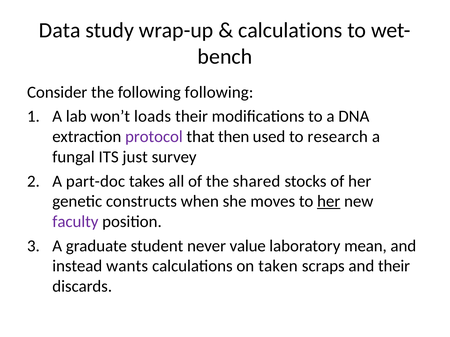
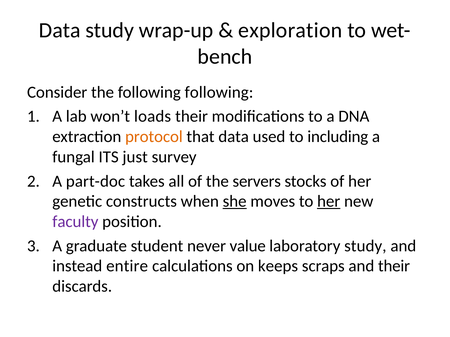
calculations at (290, 30): calculations -> exploration
protocol colour: purple -> orange
that then: then -> data
research: research -> including
shared: shared -> servers
she underline: none -> present
laboratory mean: mean -> study
wants: wants -> entire
taken: taken -> keeps
